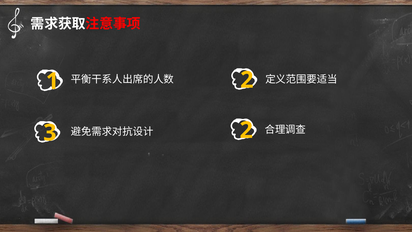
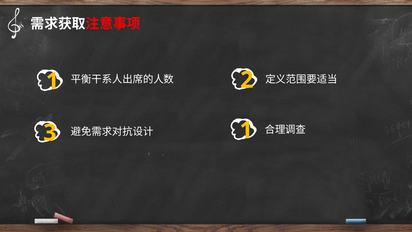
2 at (246, 130): 2 -> 1
